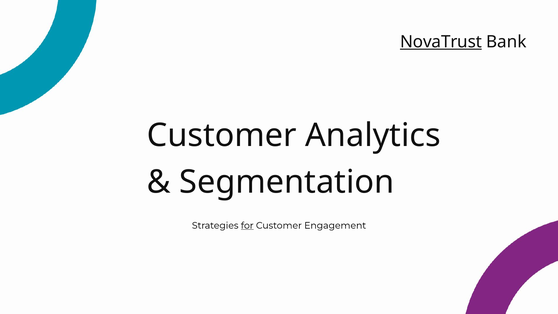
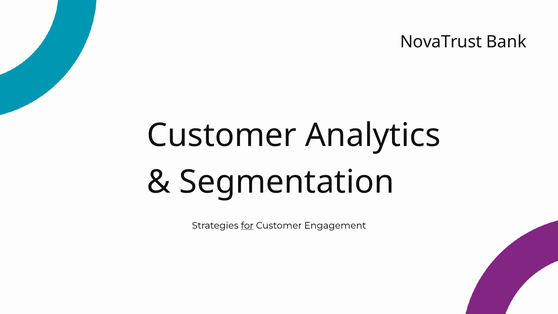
NovaTrust underline: present -> none
